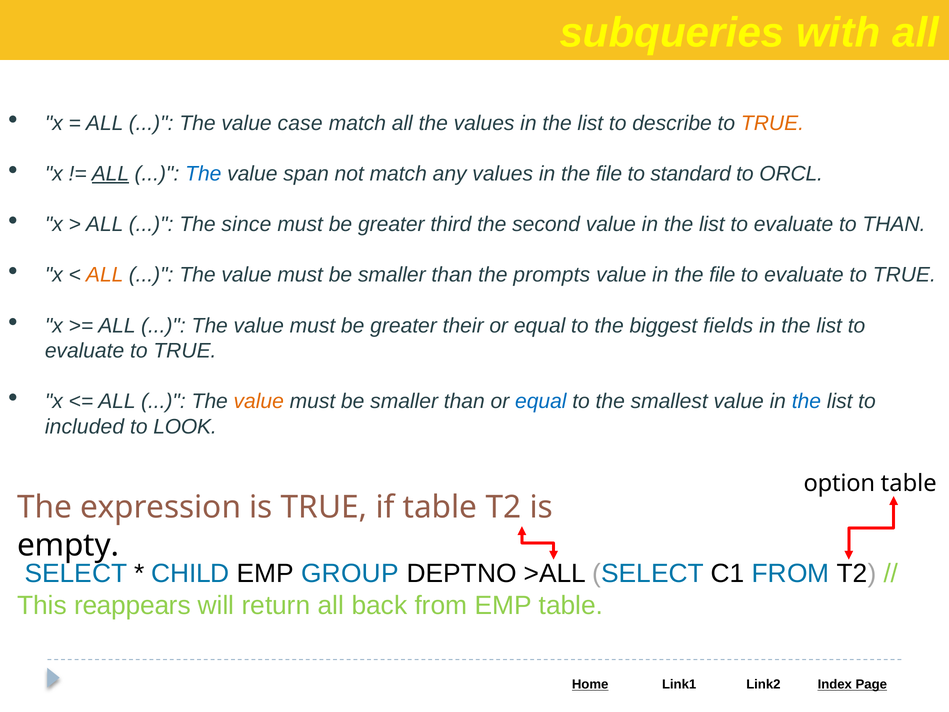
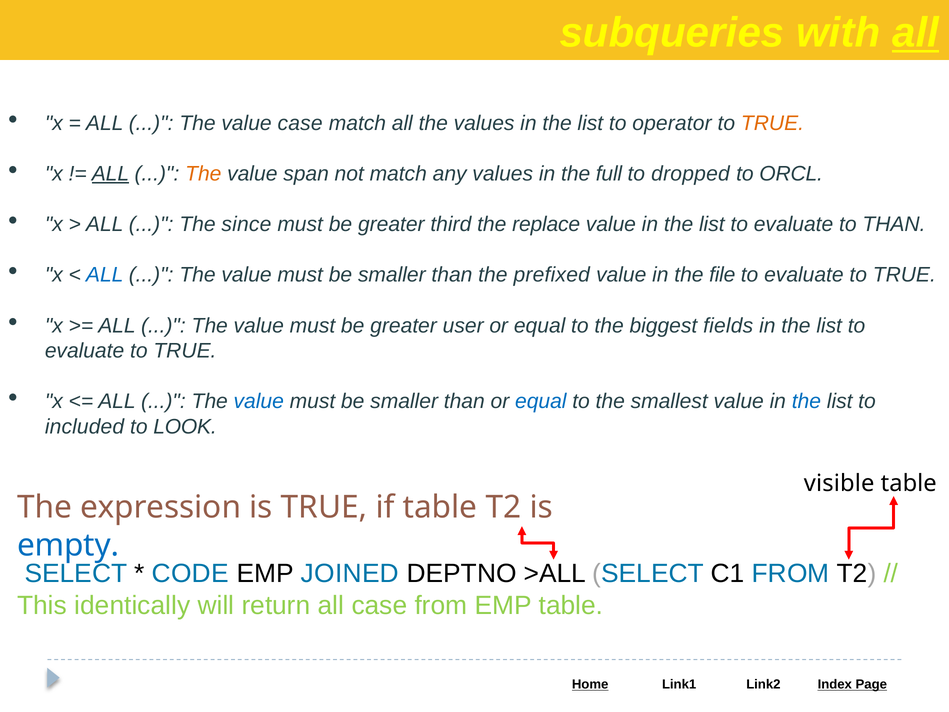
all at (916, 33) underline: none -> present
describe: describe -> operator
The at (203, 174) colour: blue -> orange
values in the file: file -> full
standard: standard -> dropped
second: second -> replace
ALL at (105, 275) colour: orange -> blue
prompts: prompts -> prefixed
their: their -> user
value at (259, 401) colour: orange -> blue
option: option -> visible
empty colour: black -> blue
CHILD: CHILD -> CODE
GROUP: GROUP -> JOINED
reappears: reappears -> identically
all back: back -> case
